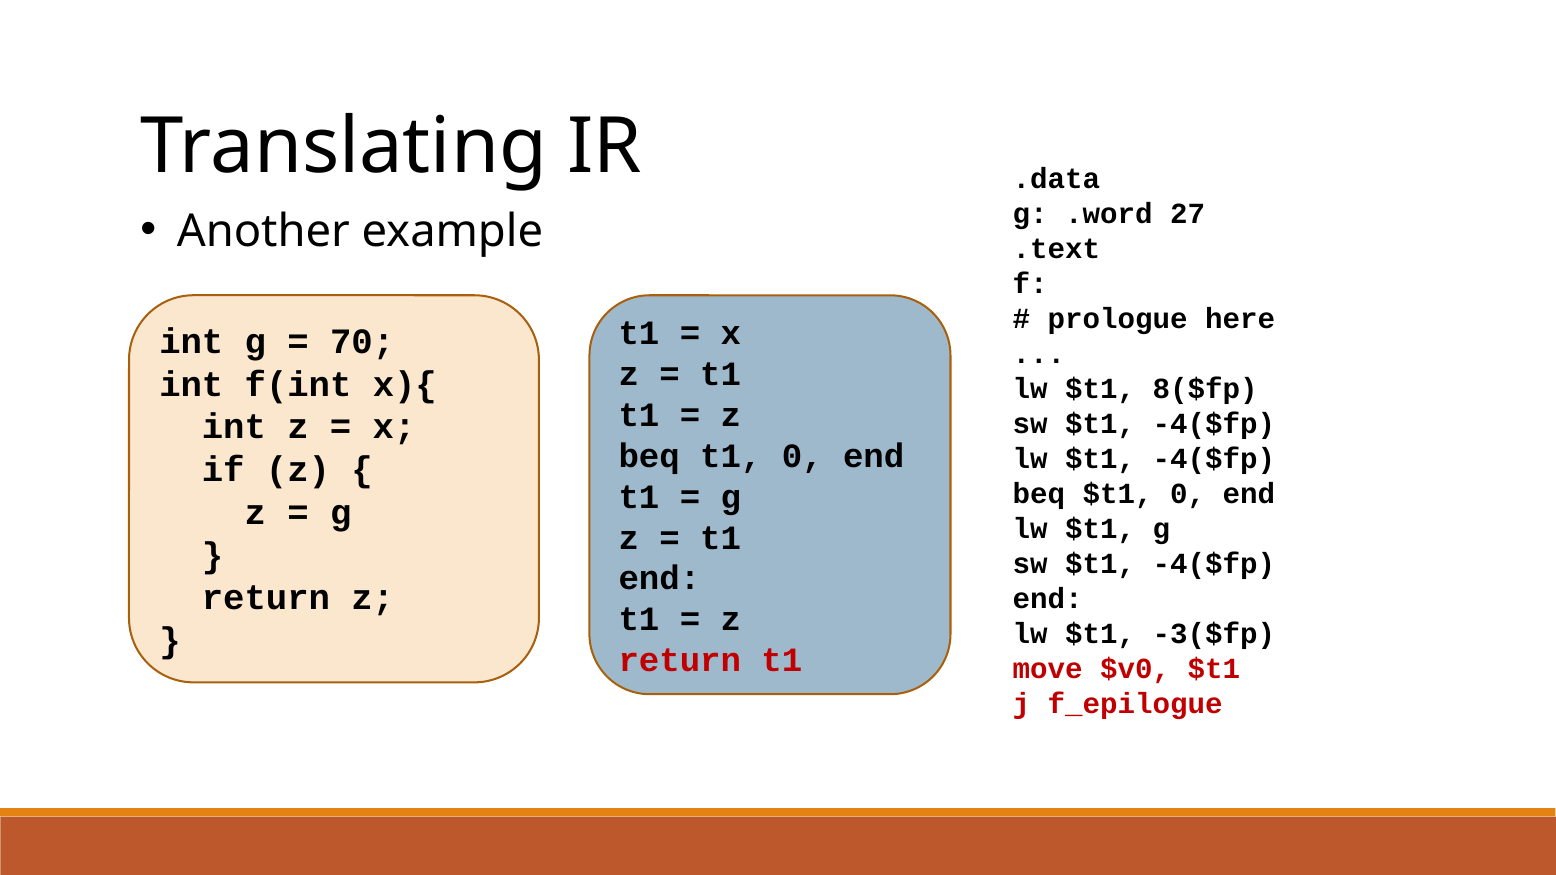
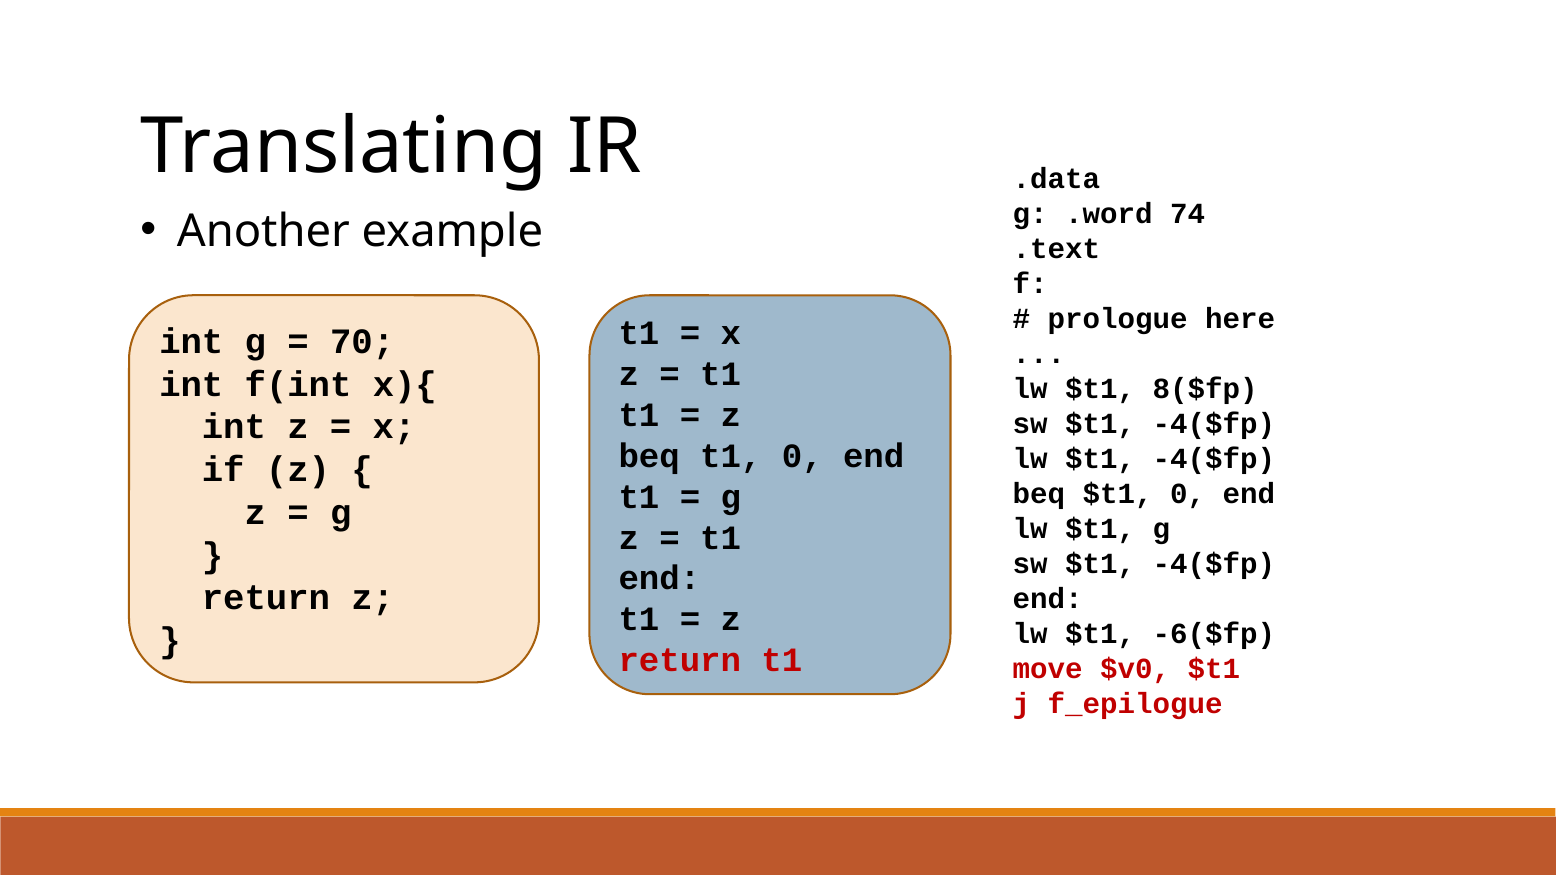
27: 27 -> 74
-3($fp: -3($fp -> -6($fp
